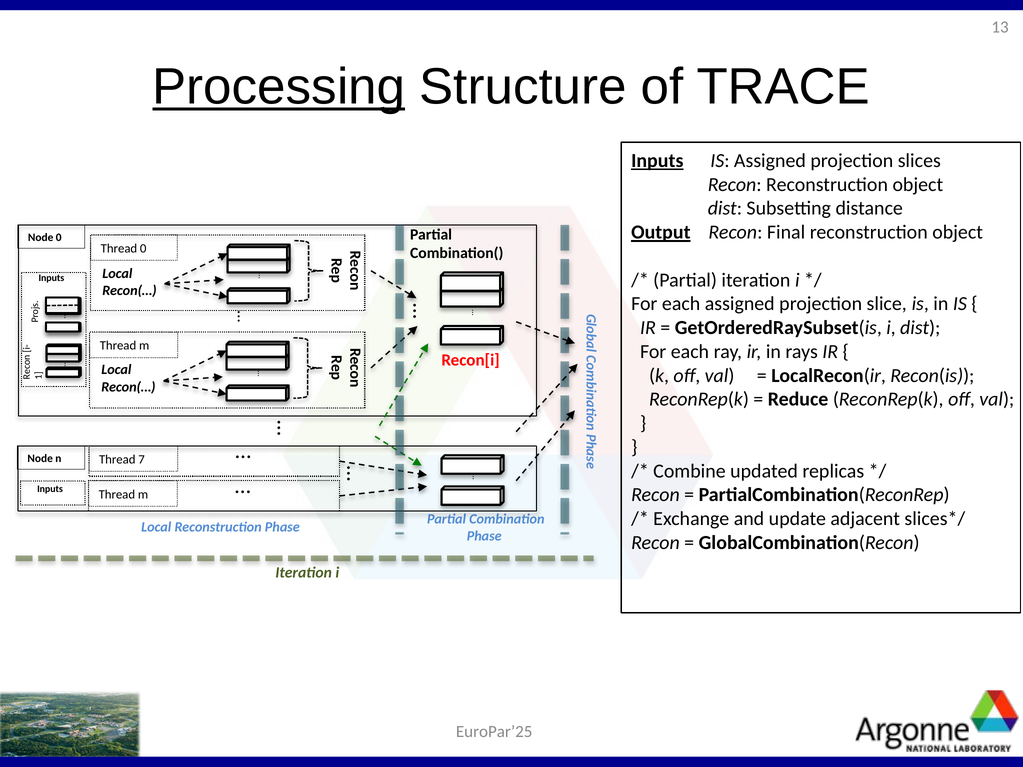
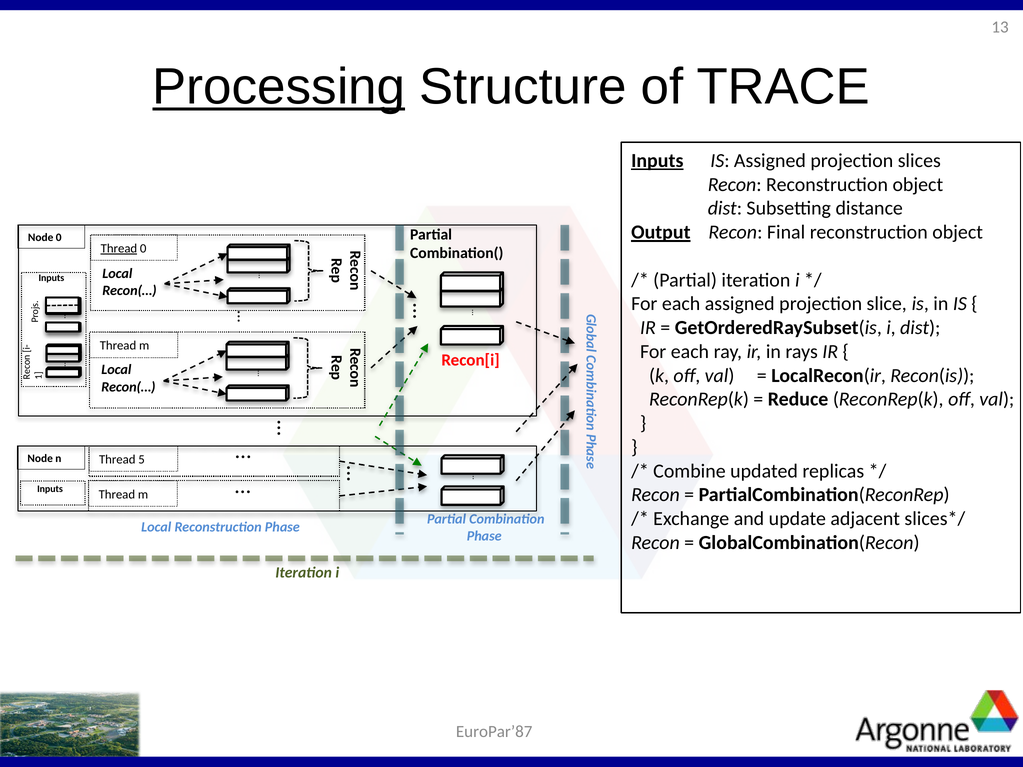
Thread at (119, 249) underline: none -> present
7: 7 -> 5
EuroPar’25: EuroPar’25 -> EuroPar’87
